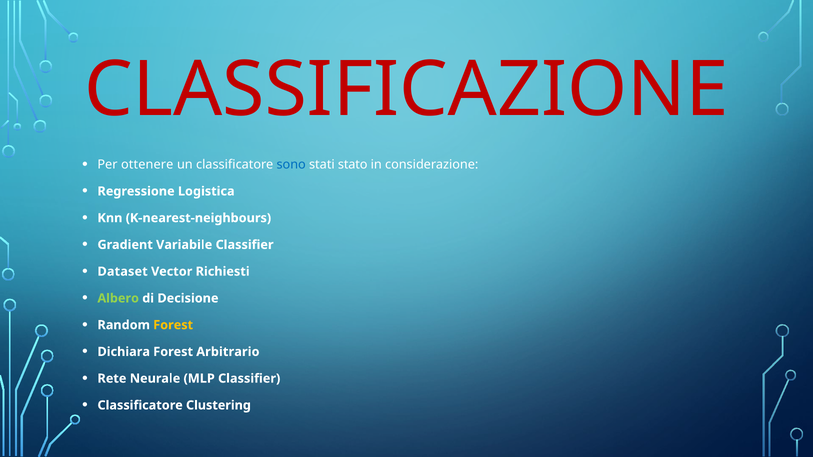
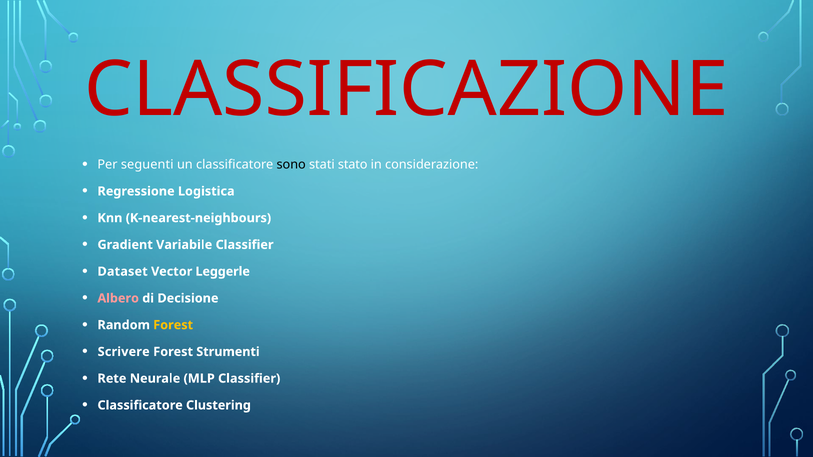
ottenere: ottenere -> seguenti
sono colour: blue -> black
Richiesti: Richiesti -> Leggerle
Albero colour: light green -> pink
Dichiara: Dichiara -> Scrivere
Arbitrario: Arbitrario -> Strumenti
